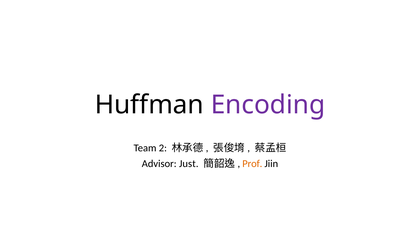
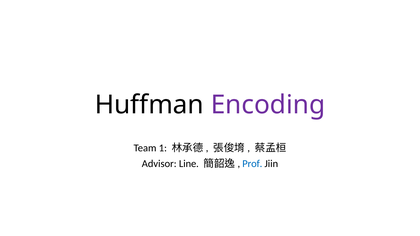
2: 2 -> 1
Just: Just -> Line
Prof colour: orange -> blue
